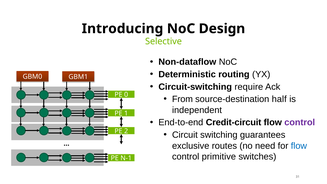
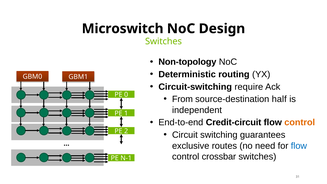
Introducing: Introducing -> Microswitch
Selective at (163, 41): Selective -> Switches
Non-dataflow: Non-dataflow -> Non-topology
control at (300, 122) colour: purple -> orange
primitive: primitive -> crossbar
